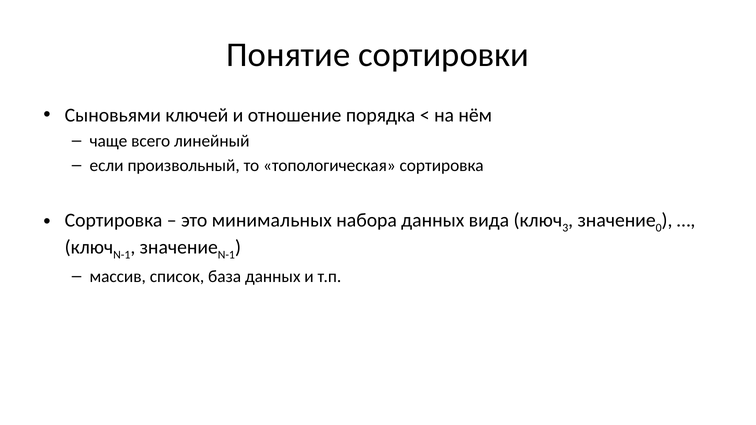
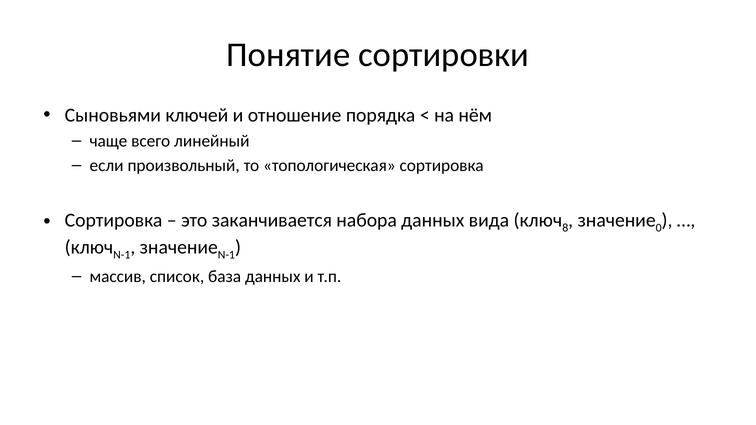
минимальных: минимальных -> заканчивается
3: 3 -> 8
